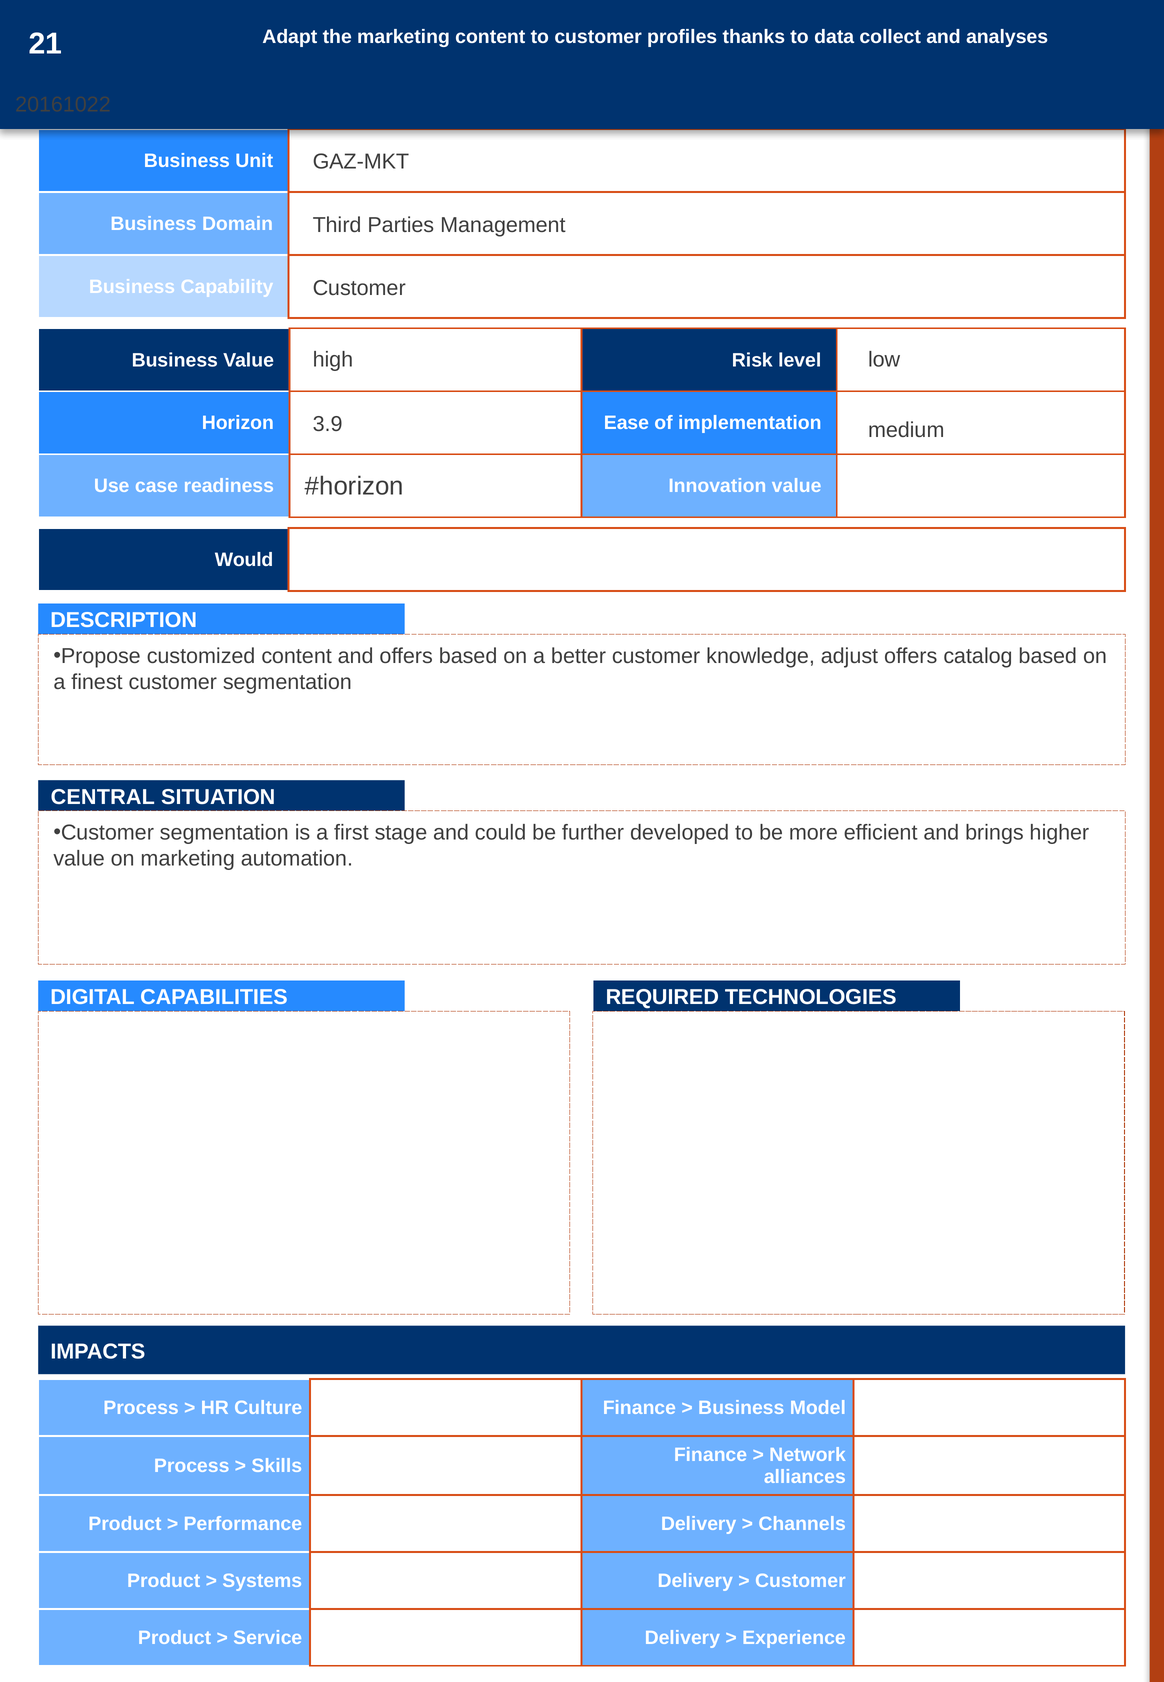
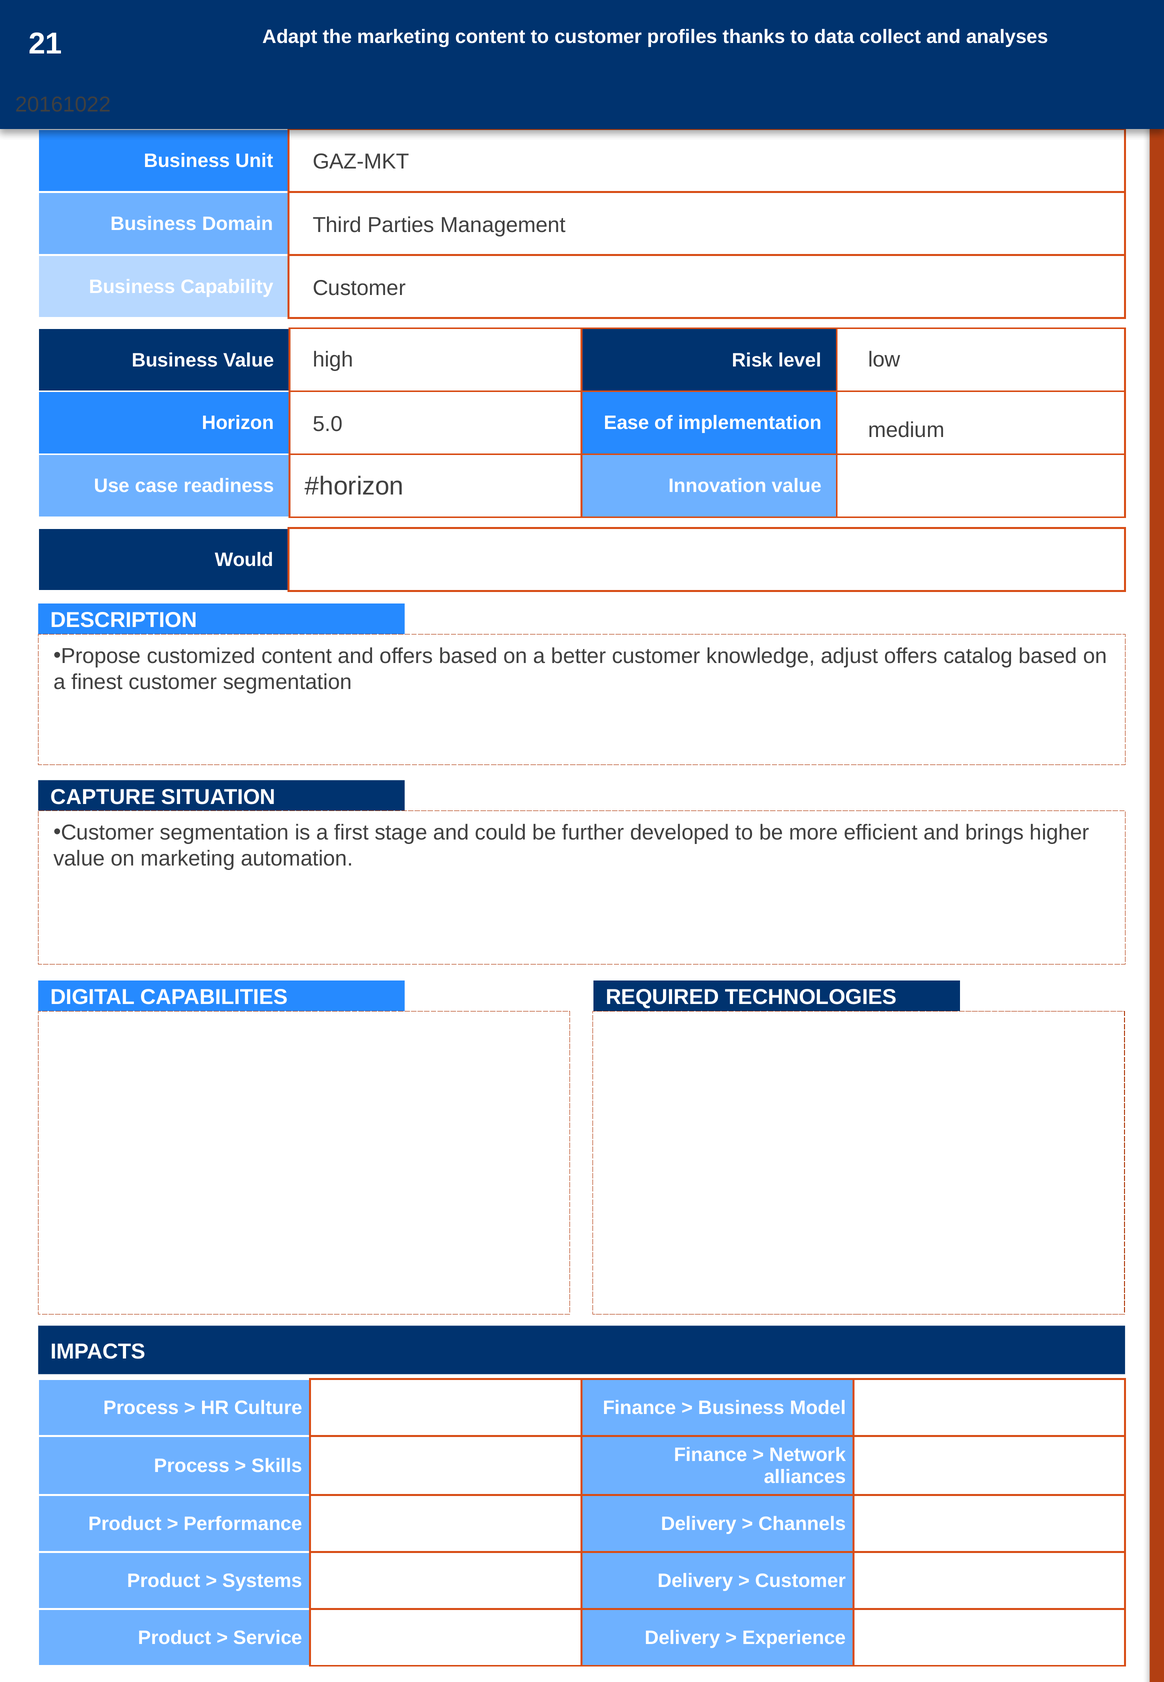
3.9: 3.9 -> 5.0
CENTRAL: CENTRAL -> CAPTURE
